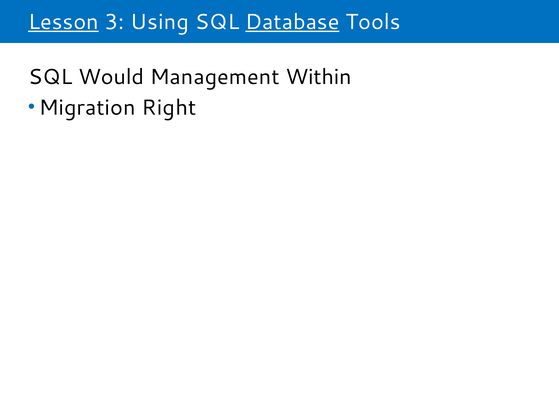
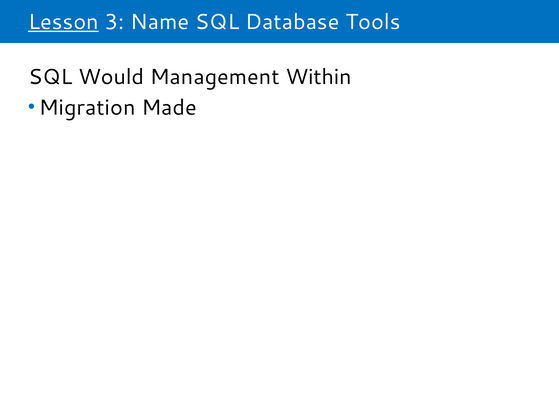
Using: Using -> Name
Database underline: present -> none
Right: Right -> Made
